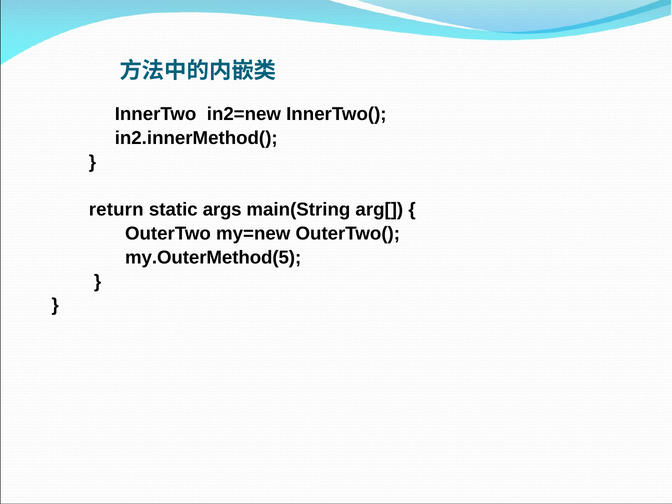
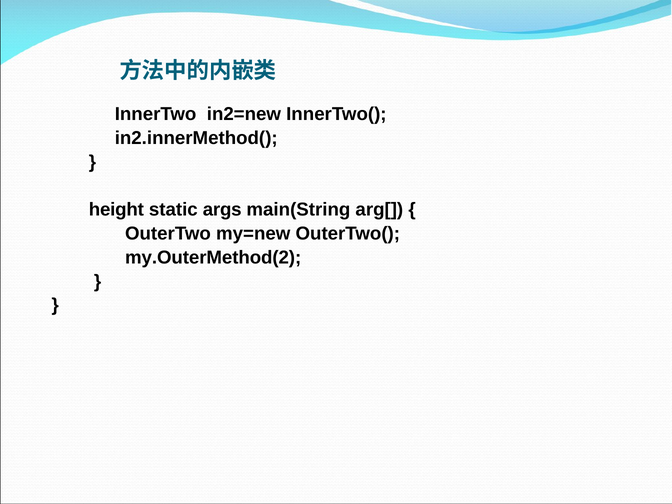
return: return -> height
my.OuterMethod(5: my.OuterMethod(5 -> my.OuterMethod(2
